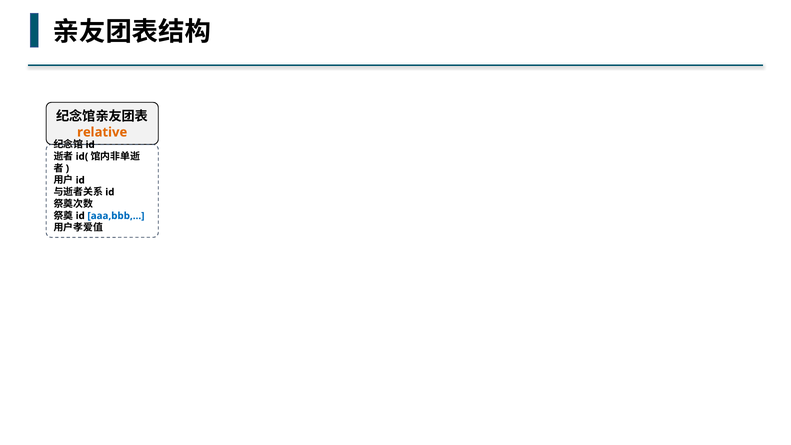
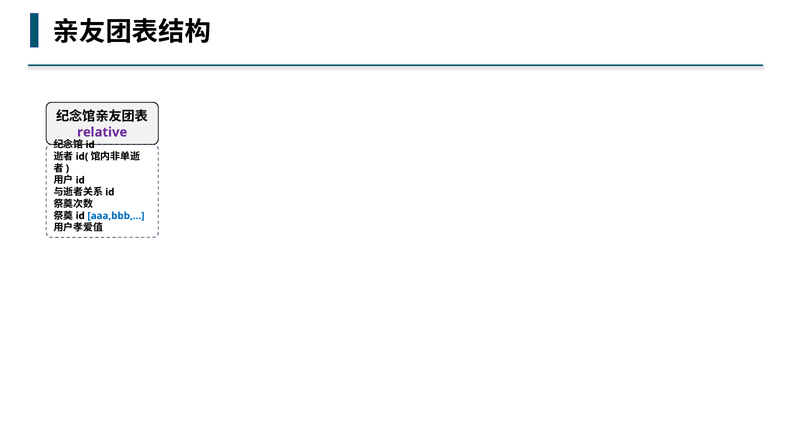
relative colour: orange -> purple
